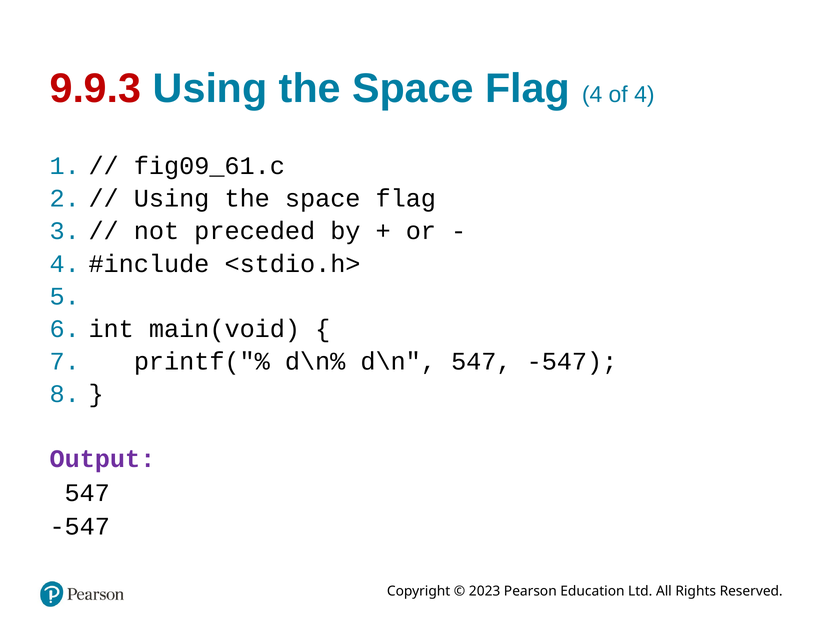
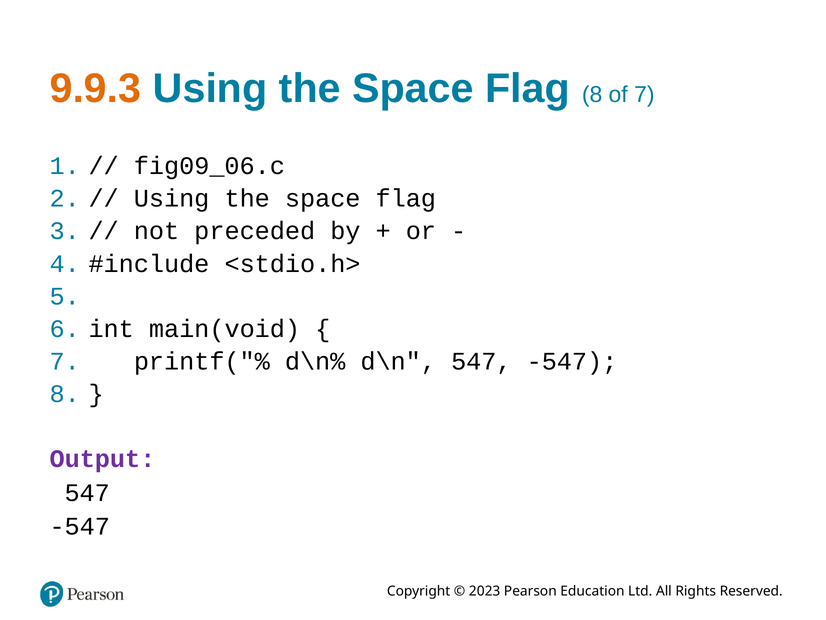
9.9.3 colour: red -> orange
Flag 4: 4 -> 8
of 4: 4 -> 7
fig09_61.c: fig09_61.c -> fig09_06.c
